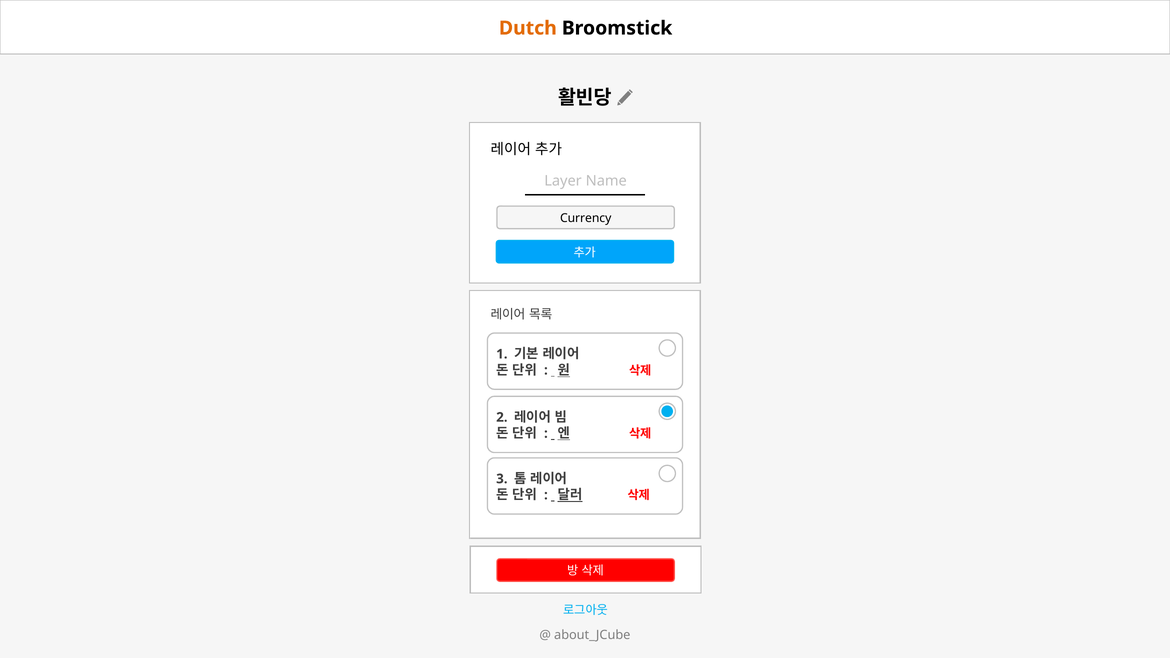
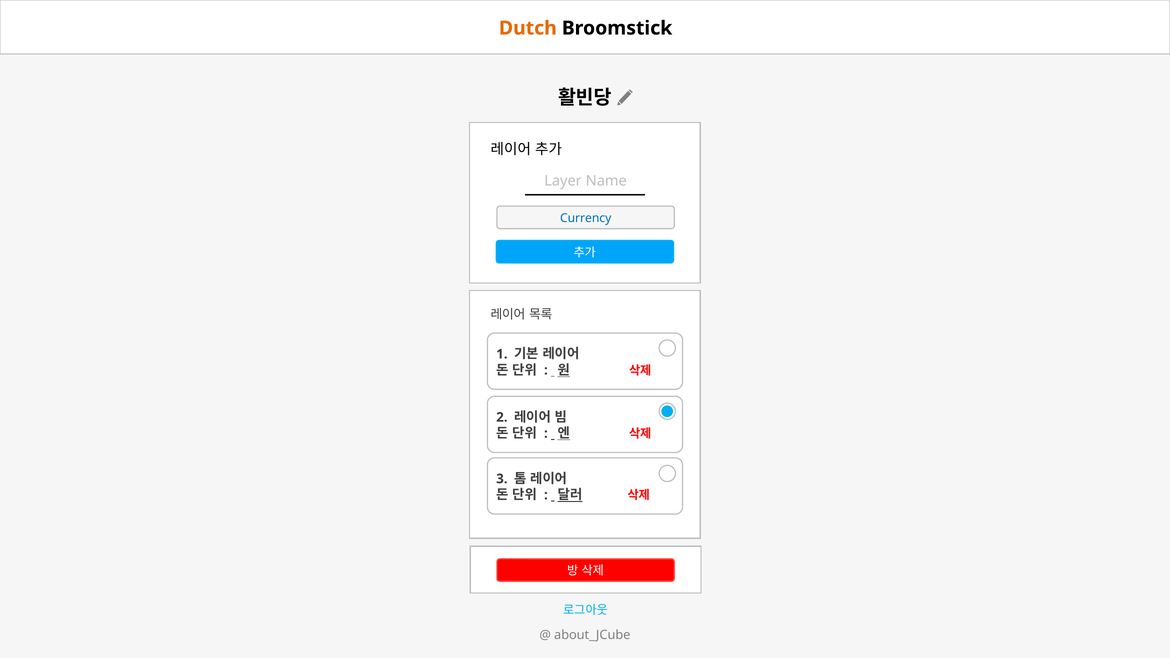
Currency colour: black -> blue
